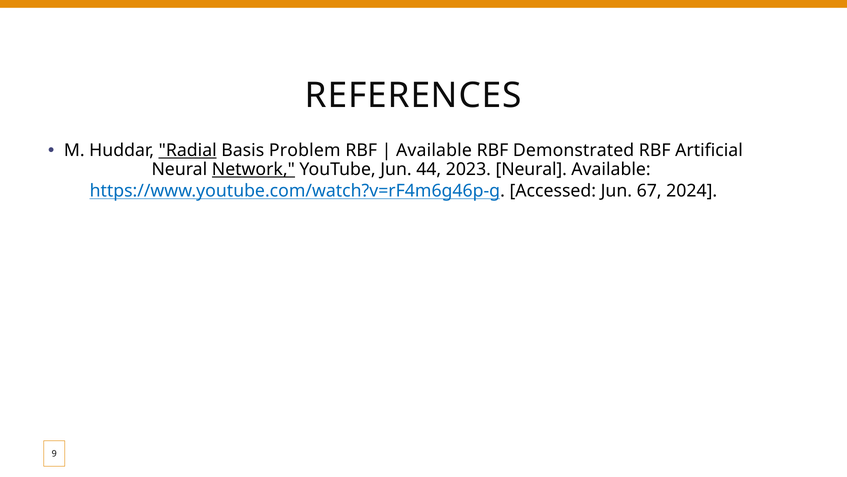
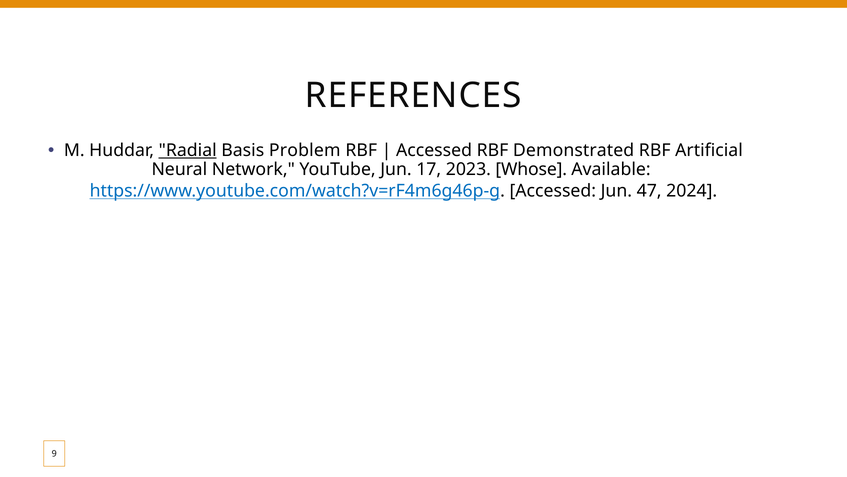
Available at (434, 150): Available -> Accessed
Network underline: present -> none
44: 44 -> 17
2023 Neural: Neural -> Whose
67: 67 -> 47
